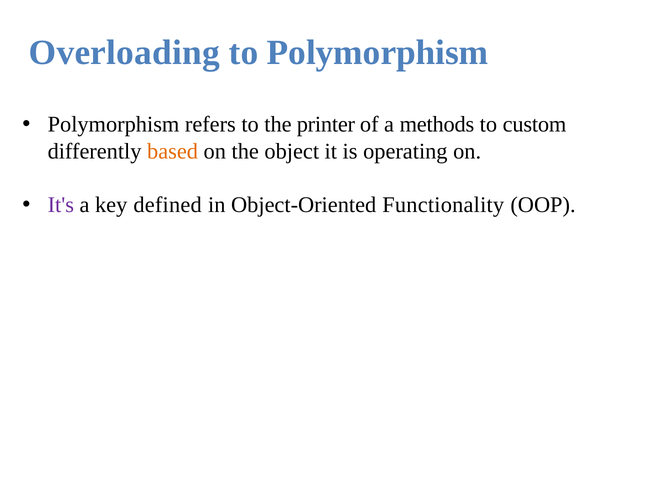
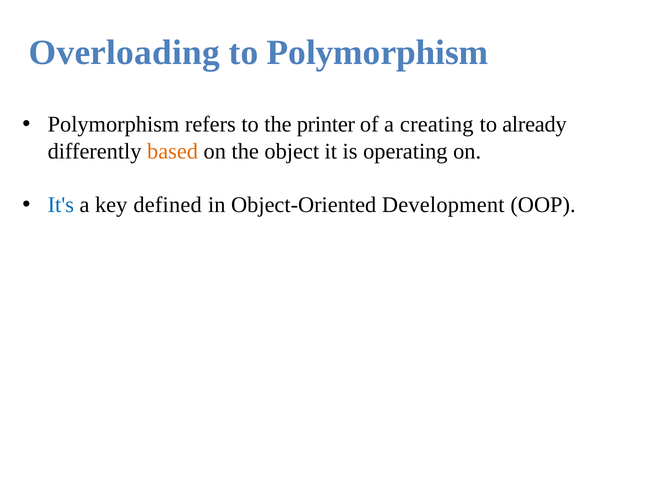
methods: methods -> creating
custom: custom -> already
It's colour: purple -> blue
Functionality: Functionality -> Development
